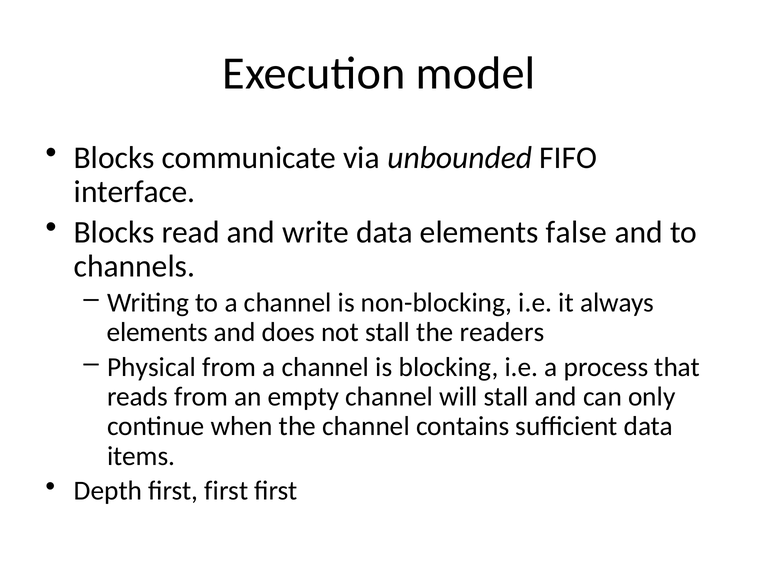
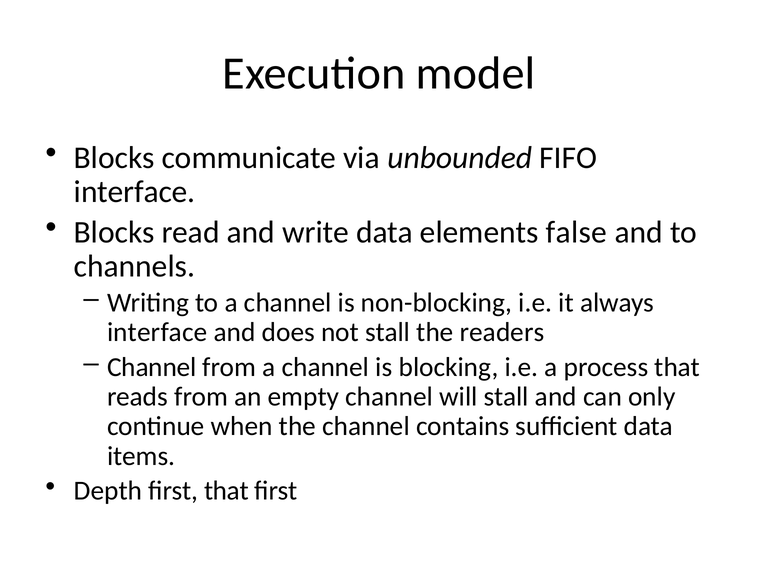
elements at (157, 332): elements -> interface
Physical at (152, 367): Physical -> Channel
Depth first first: first -> that
